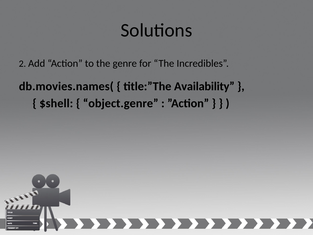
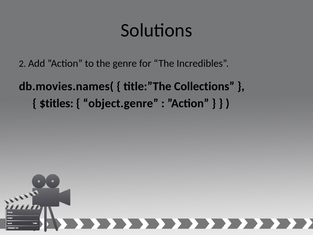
Availability: Availability -> Collections
$shell: $shell -> $titles
